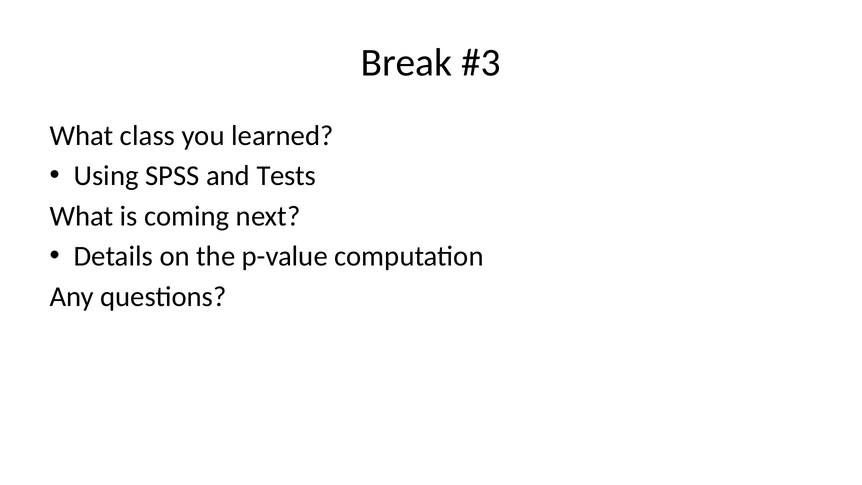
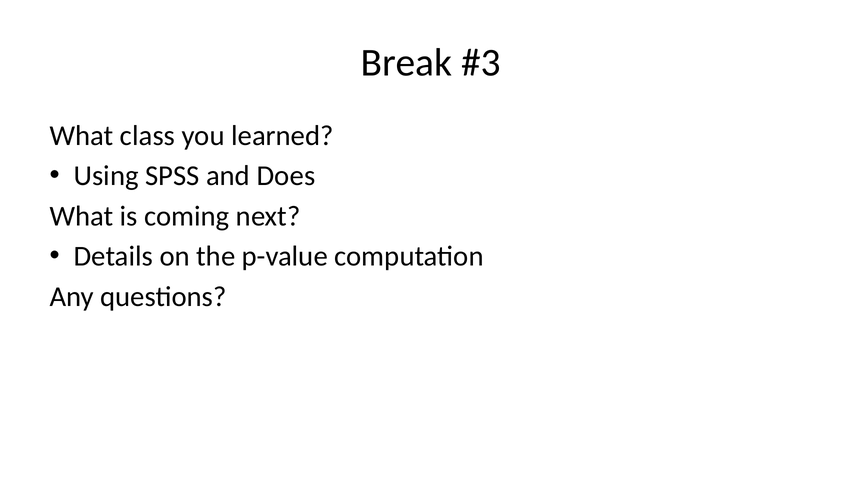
Tests: Tests -> Does
